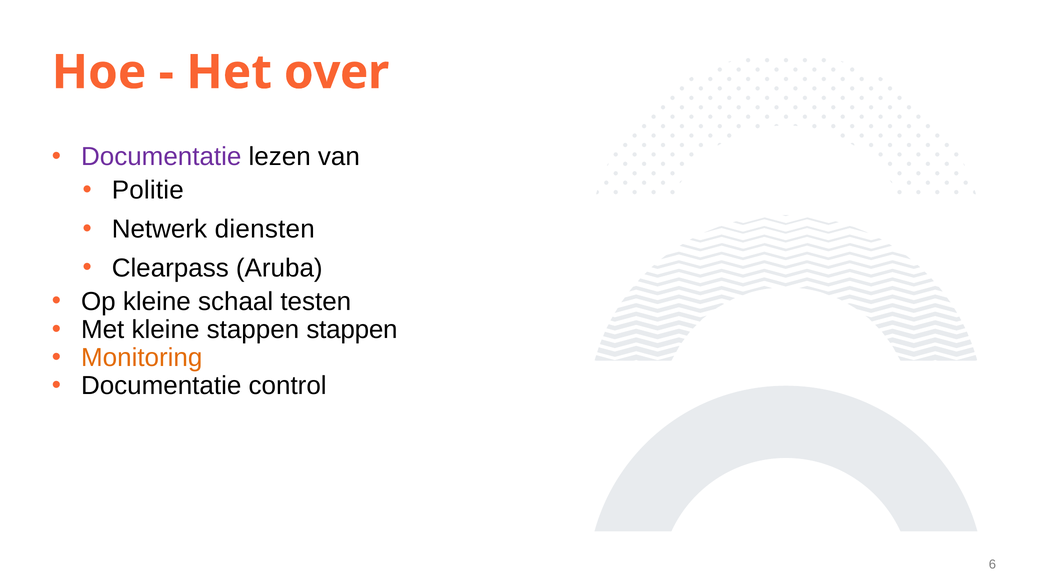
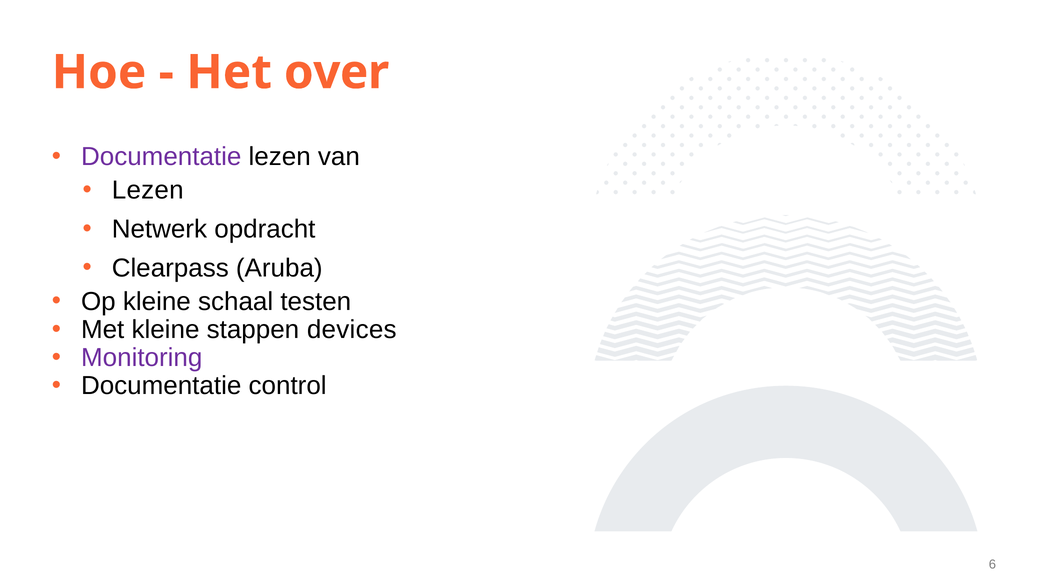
Politie at (148, 190): Politie -> Lezen
diensten: diensten -> opdracht
stappen stappen: stappen -> devices
Monitoring colour: orange -> purple
